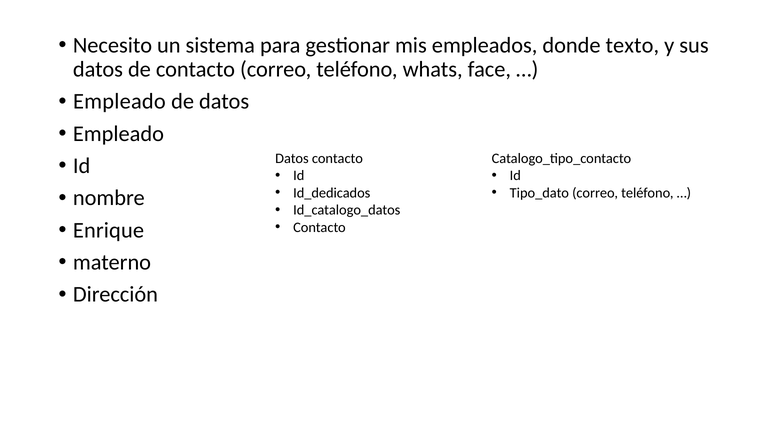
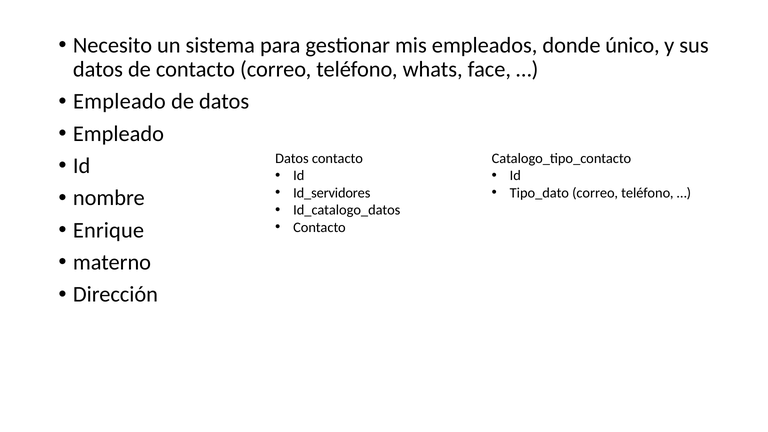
texto: texto -> único
Id_dedicados: Id_dedicados -> Id_servidores
